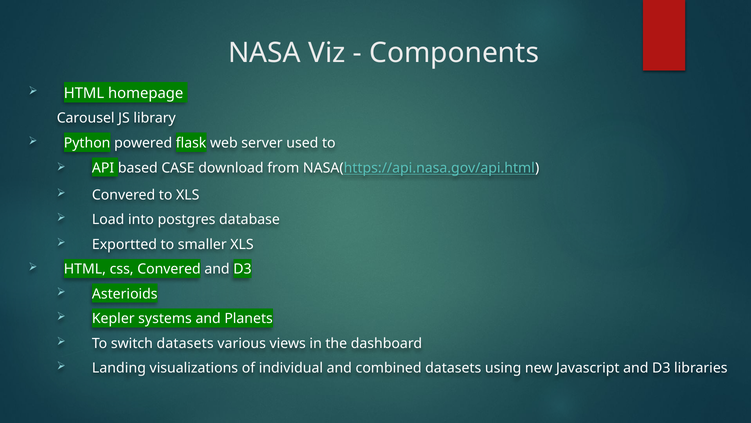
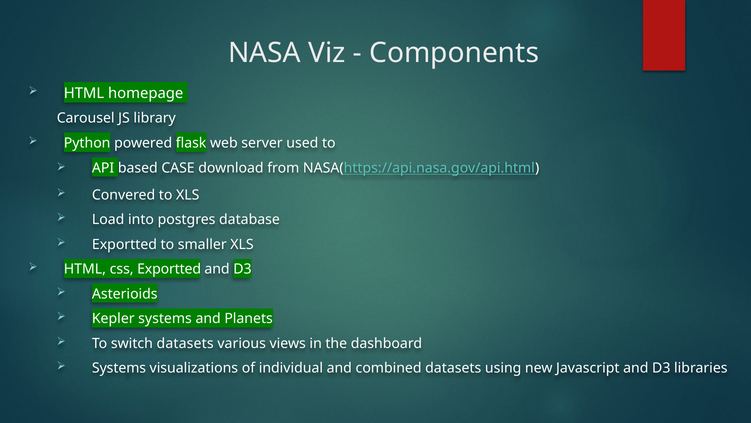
css Convered: Convered -> Exportted
Landing at (119, 368): Landing -> Systems
